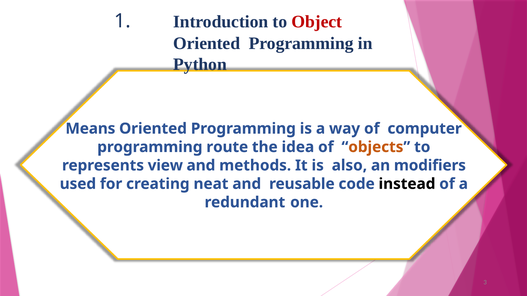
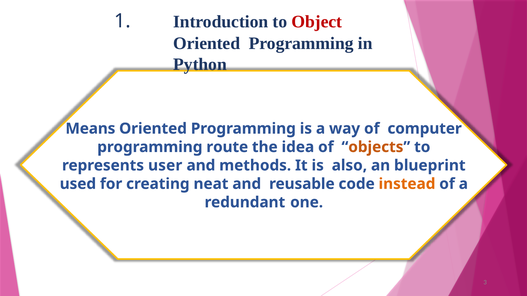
view: view -> user
modifiers: modifiers -> blueprint
instead colour: black -> orange
